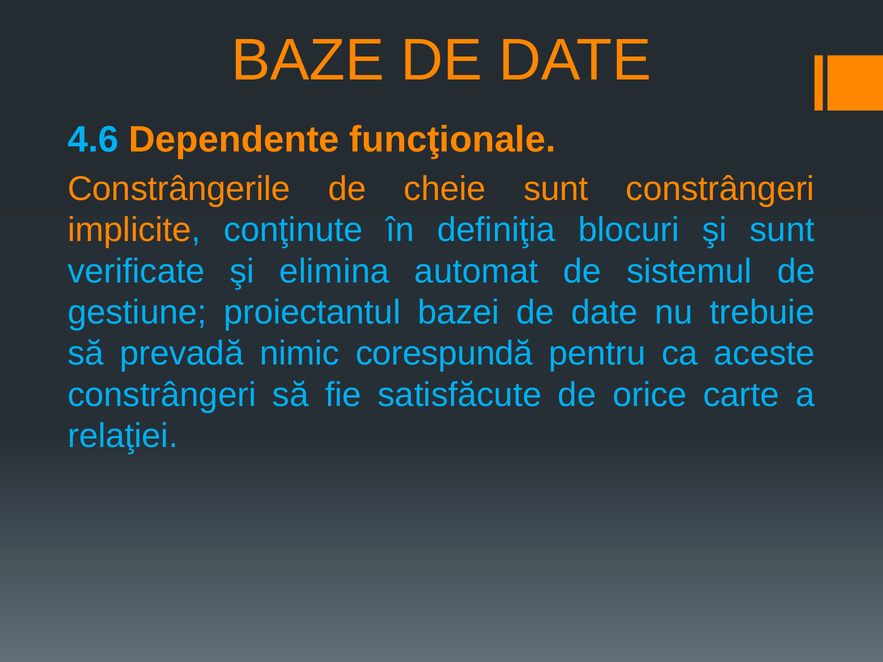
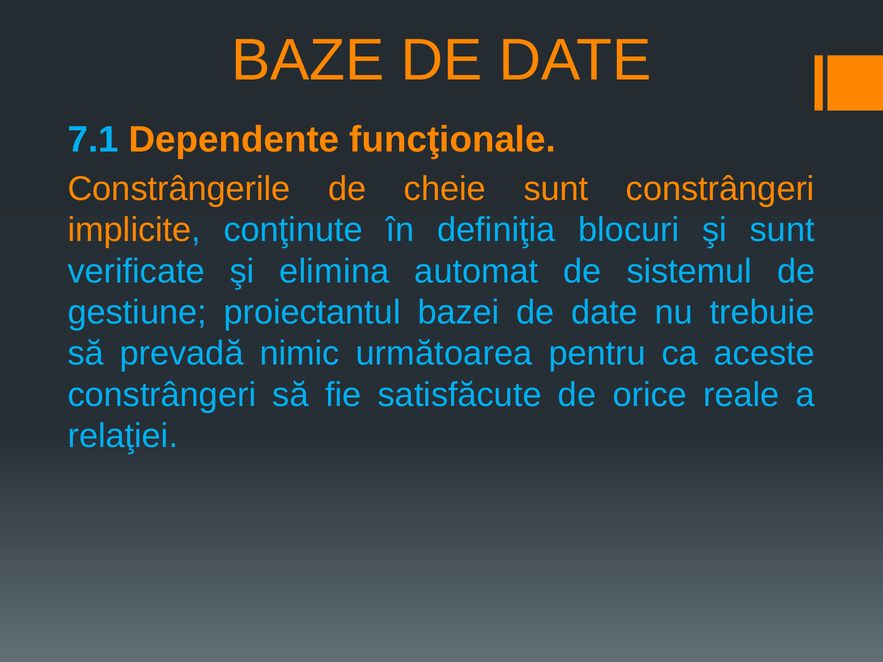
4.6: 4.6 -> 7.1
corespundă: corespundă -> următoarea
carte: carte -> reale
